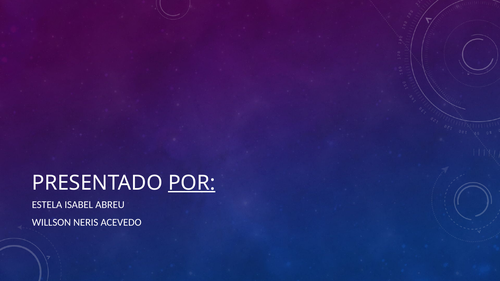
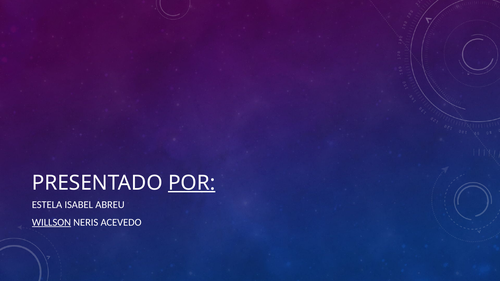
WILLSON underline: none -> present
